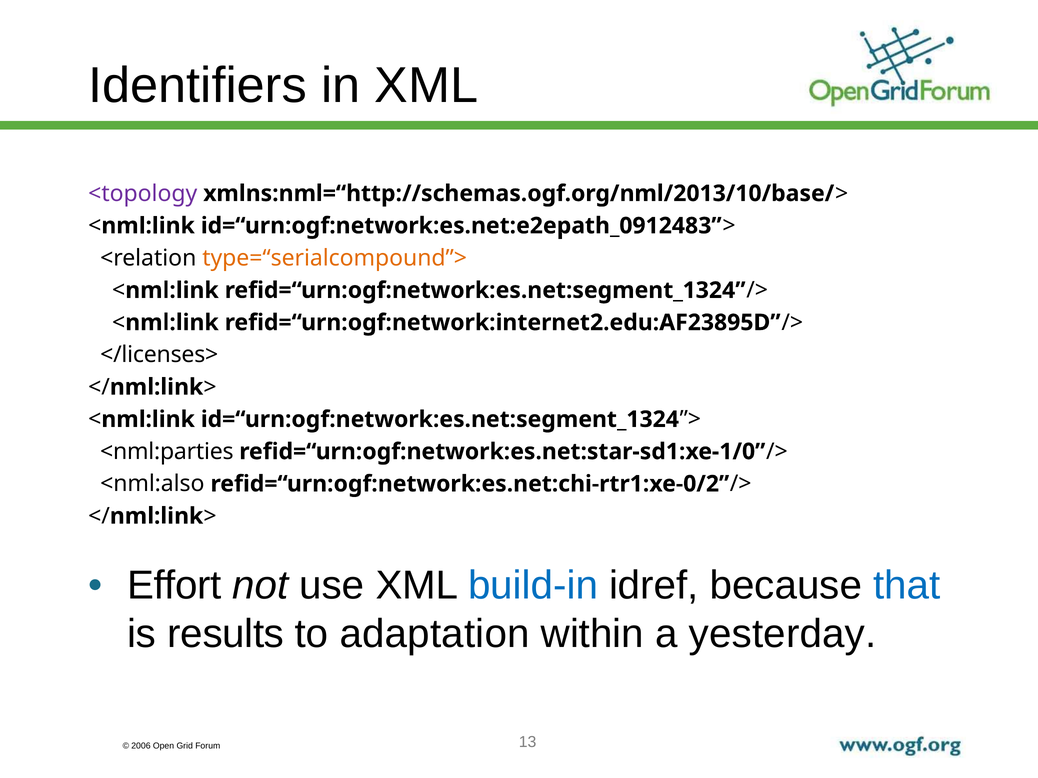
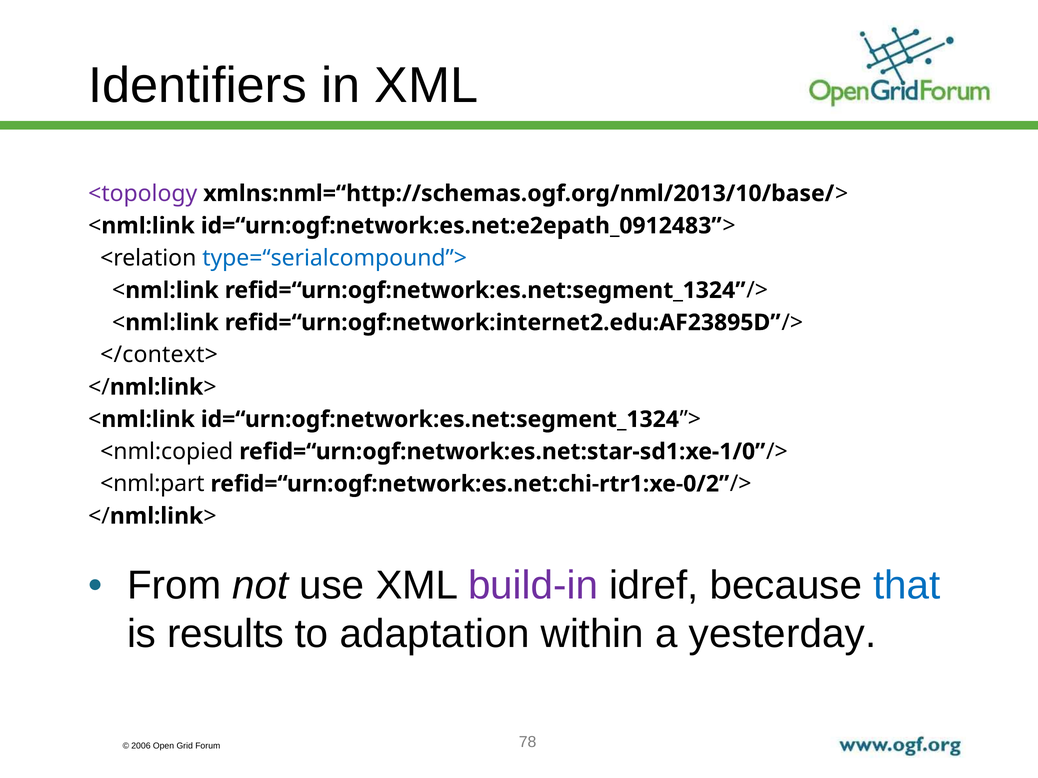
type=“serialcompound”> colour: orange -> blue
</licenses>: </licenses> -> </context>
<nml:parties: <nml:parties -> <nml:copied
<nml:also: <nml:also -> <nml:part
Effort: Effort -> From
build-in colour: blue -> purple
13: 13 -> 78
